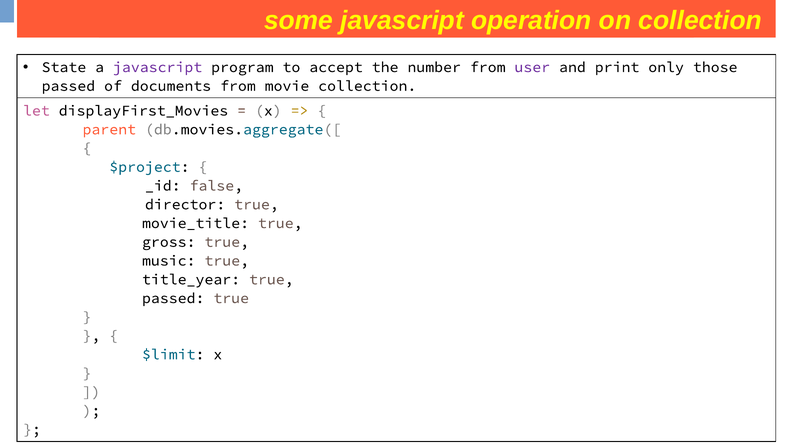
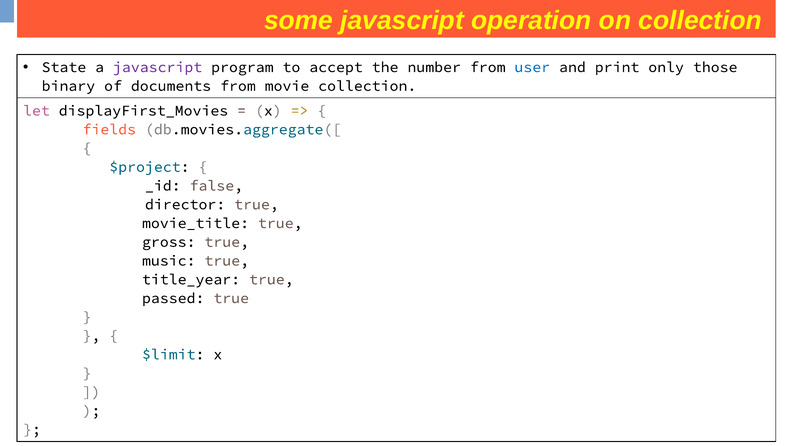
user colour: purple -> blue
passed at (68, 86): passed -> binary
parent: parent -> fields
